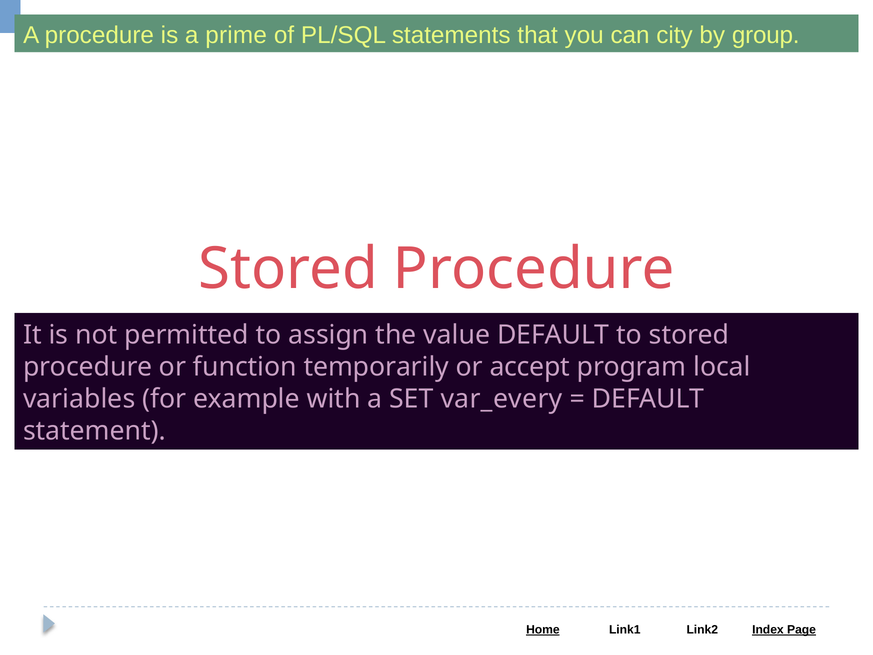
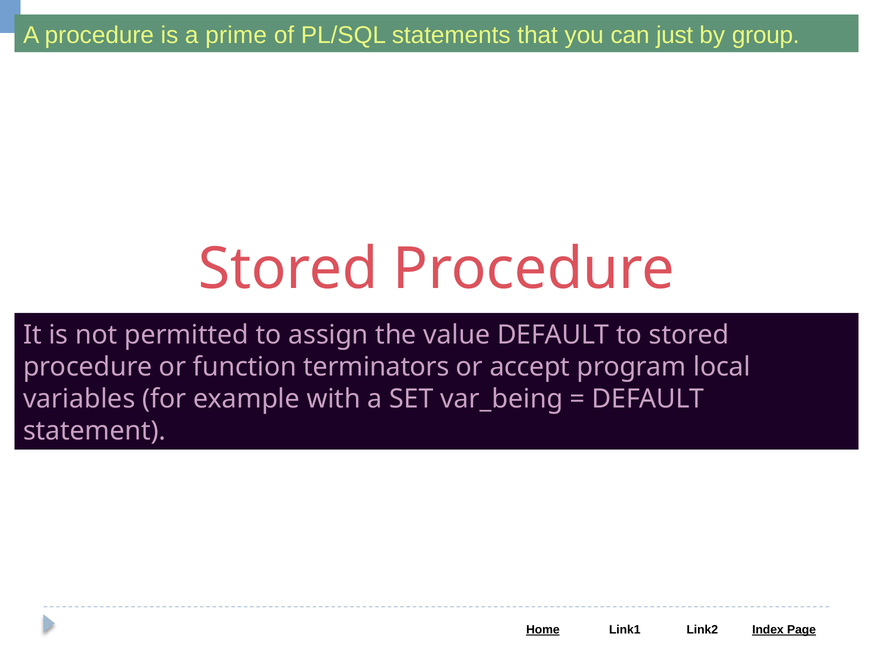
city: city -> just
temporarily: temporarily -> terminators
var_every: var_every -> var_being
